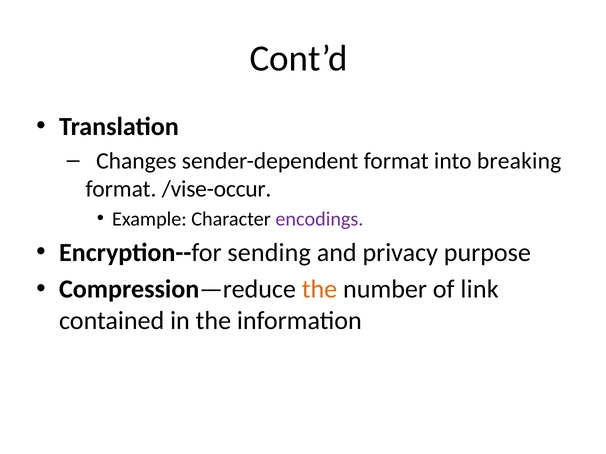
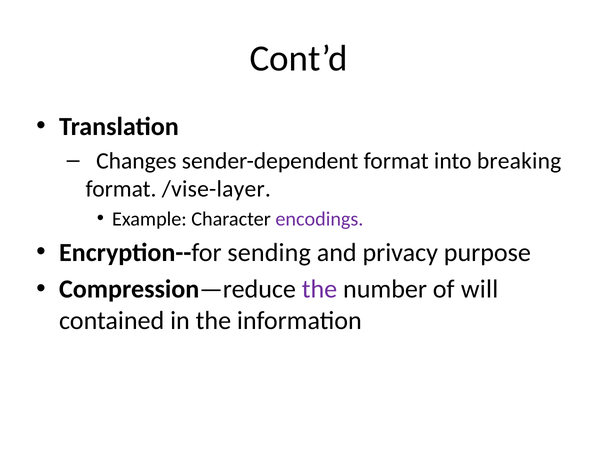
/vise-occur: /vise-occur -> /vise-layer
the at (320, 290) colour: orange -> purple
link: link -> will
